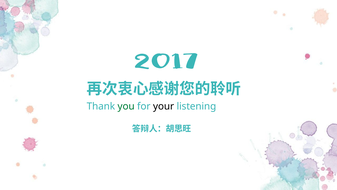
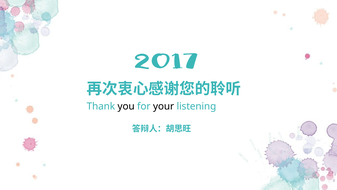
you colour: green -> black
